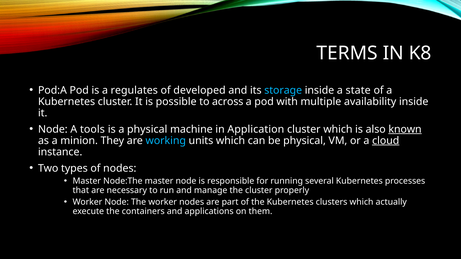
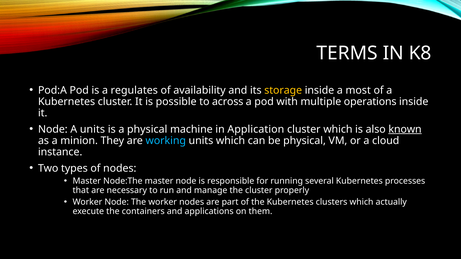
developed: developed -> availability
storage colour: light blue -> yellow
state: state -> most
availability: availability -> operations
A tools: tools -> units
cloud underline: present -> none
